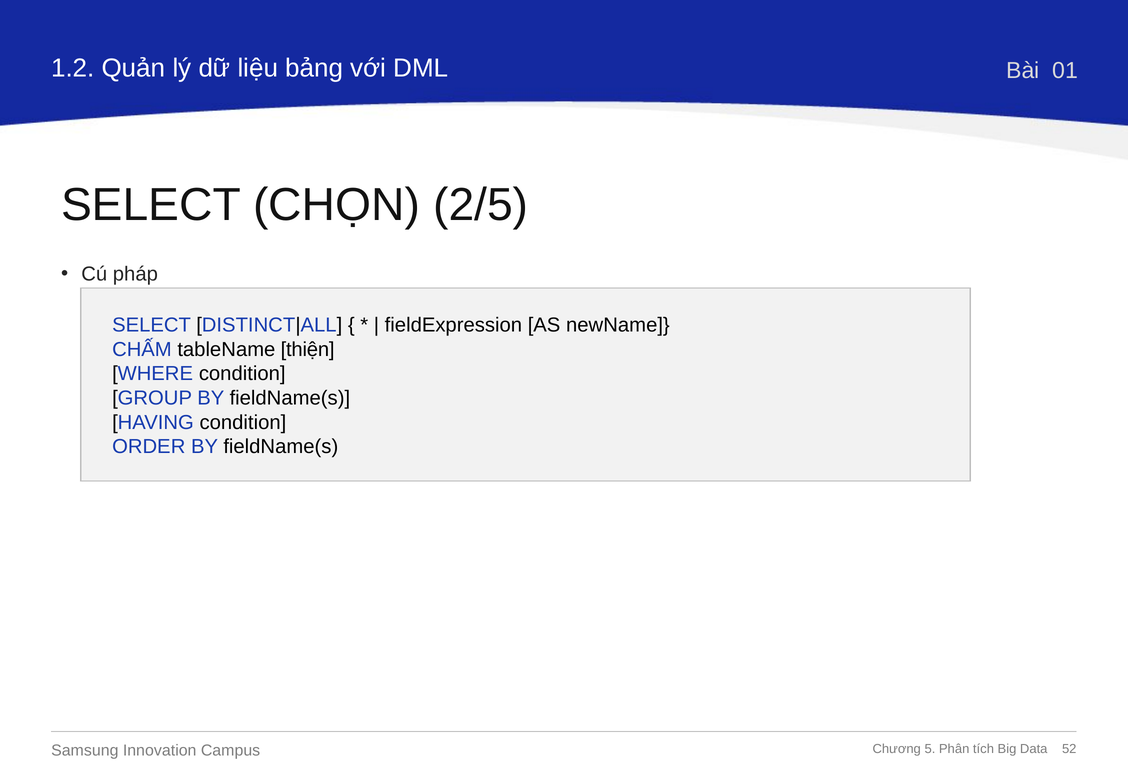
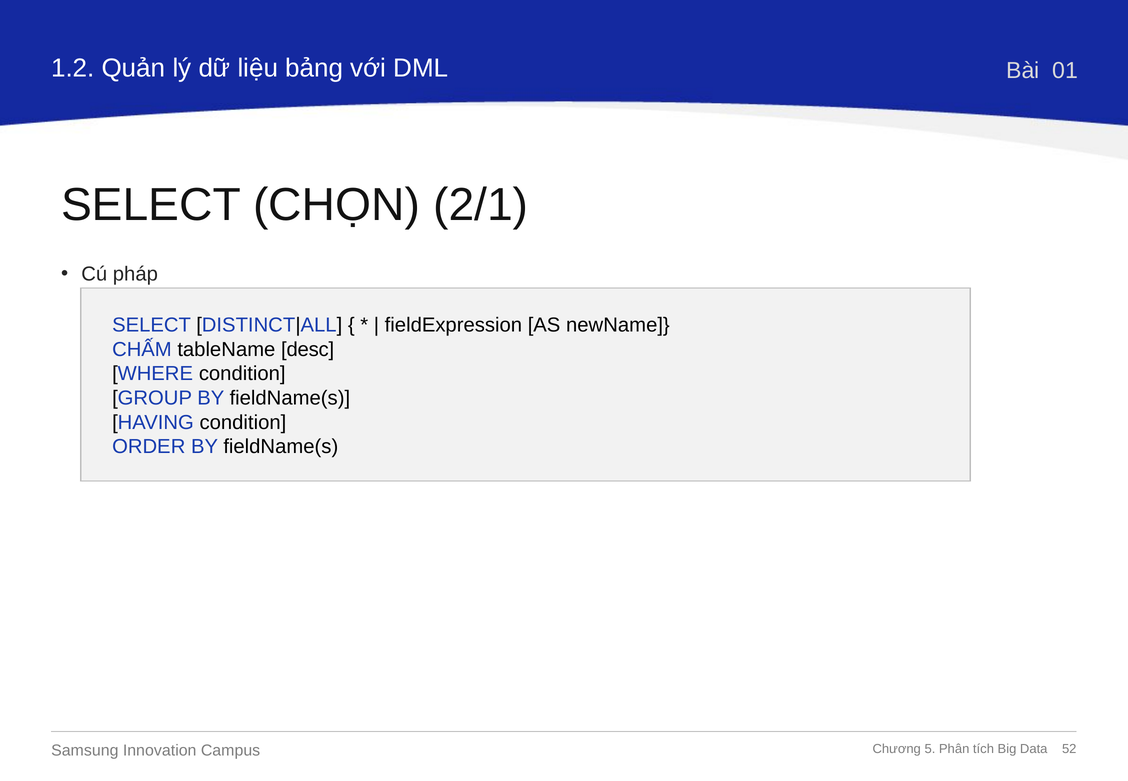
2/5: 2/5 -> 2/1
thiện: thiện -> desc
